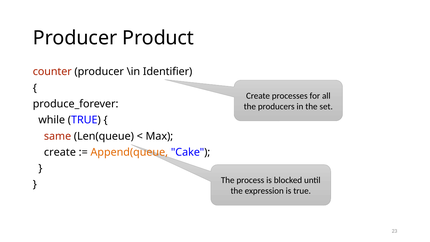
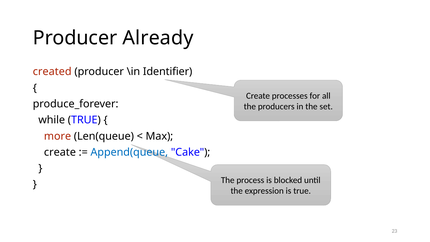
Product: Product -> Already
counter: counter -> created
same: same -> more
Append(queue colour: orange -> blue
